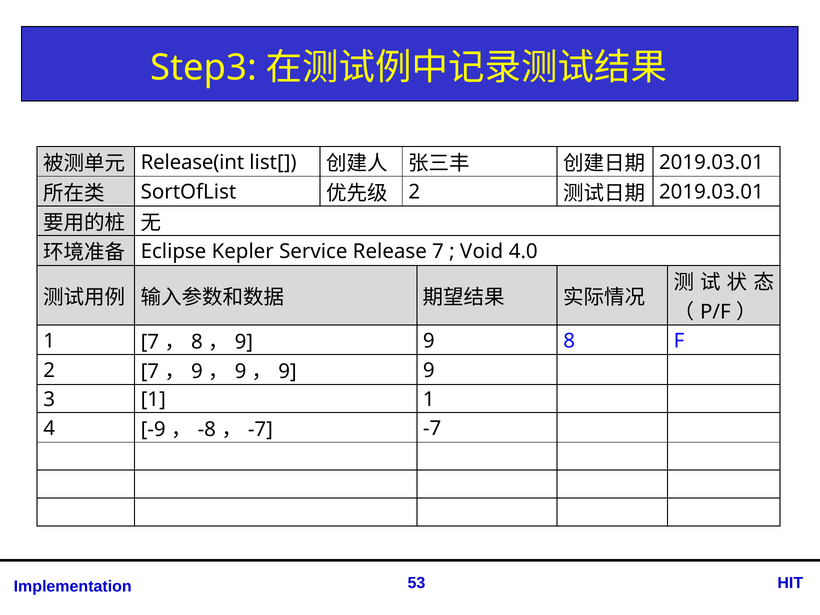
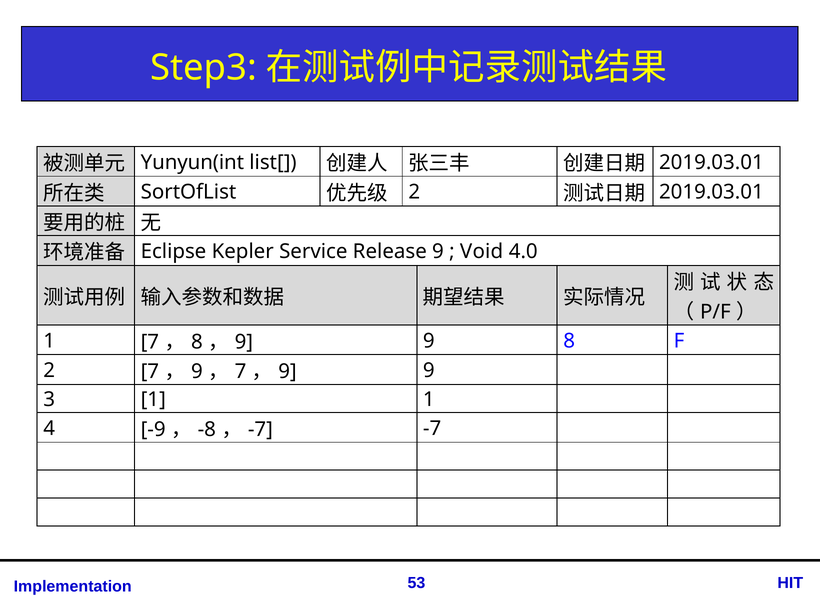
Release(int: Release(int -> Yunyun(int
Release 7: 7 -> 9
9 at (241, 372): 9 -> 7
